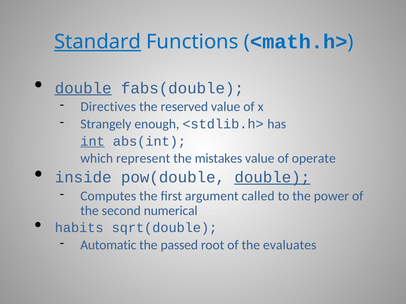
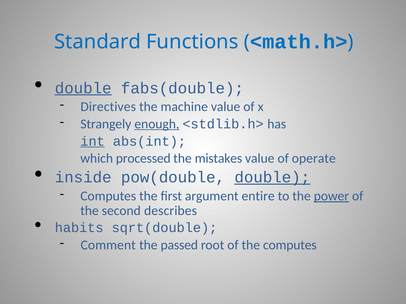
Standard underline: present -> none
reserved: reserved -> machine
enough underline: none -> present
represent: represent -> processed
called: called -> entire
power underline: none -> present
numerical: numerical -> describes
Automatic: Automatic -> Comment
the evaluates: evaluates -> computes
